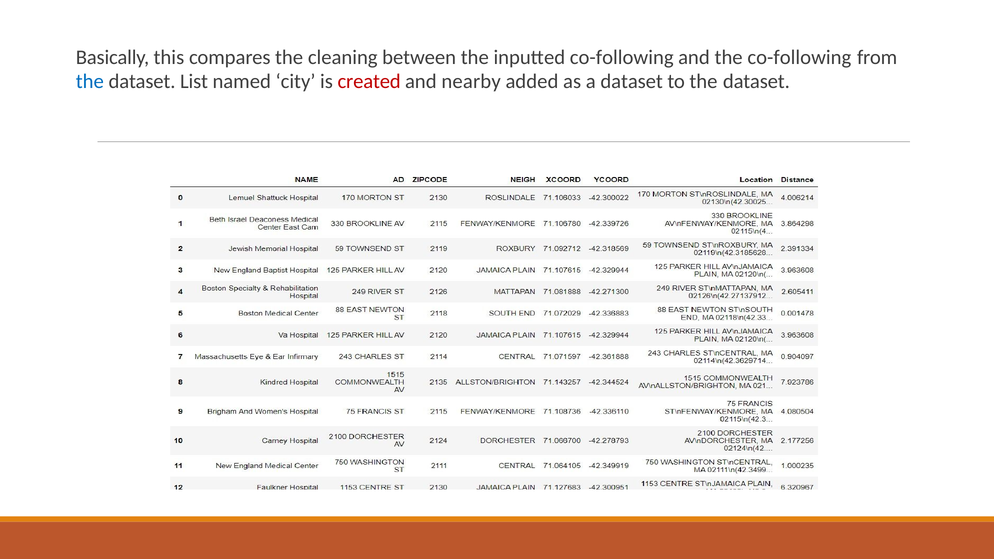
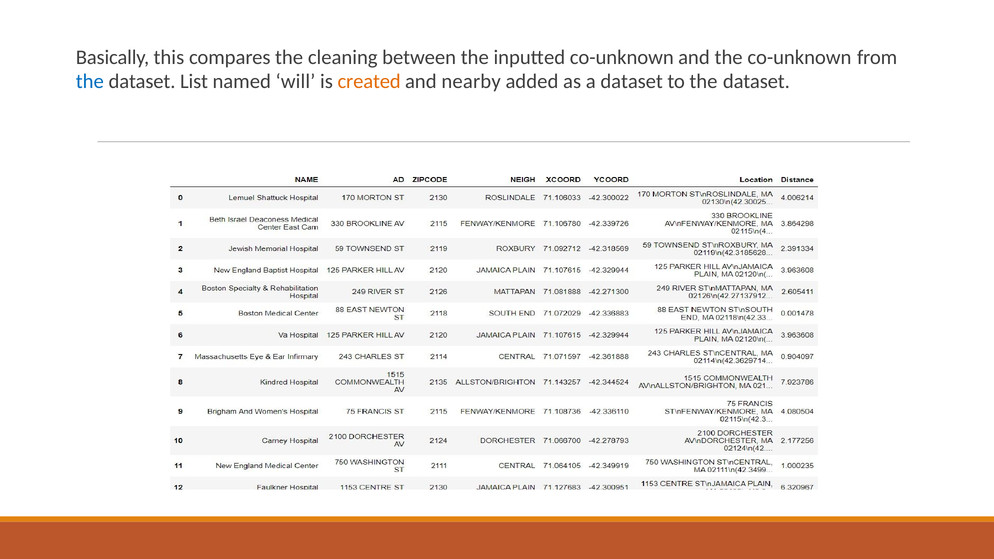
inputted co-following: co-following -> co-unknown
the co-following: co-following -> co-unknown
city: city -> will
created colour: red -> orange
